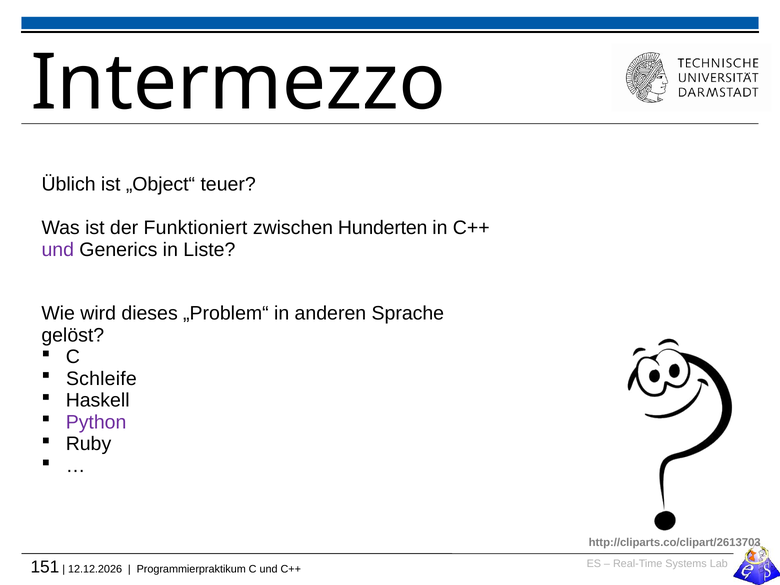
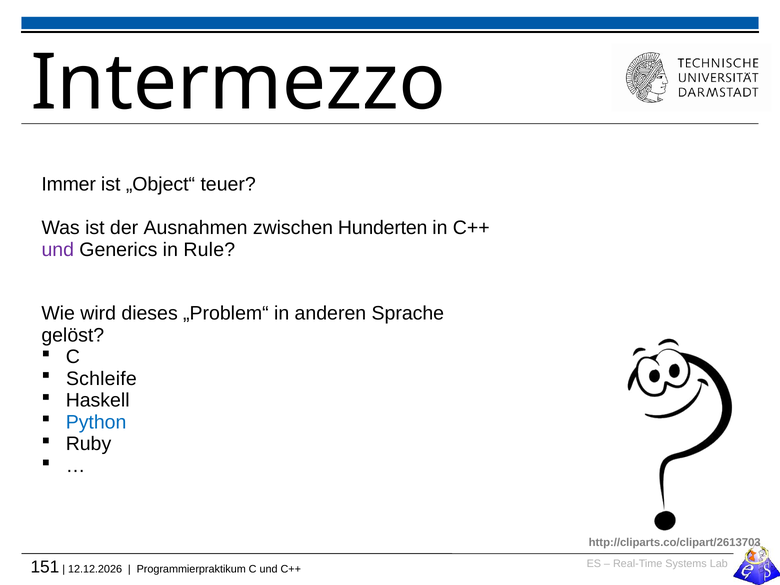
Üblich: Üblich -> Immer
Funktioniert: Funktioniert -> Ausnahmen
Liste: Liste -> Rule
Python colour: purple -> blue
